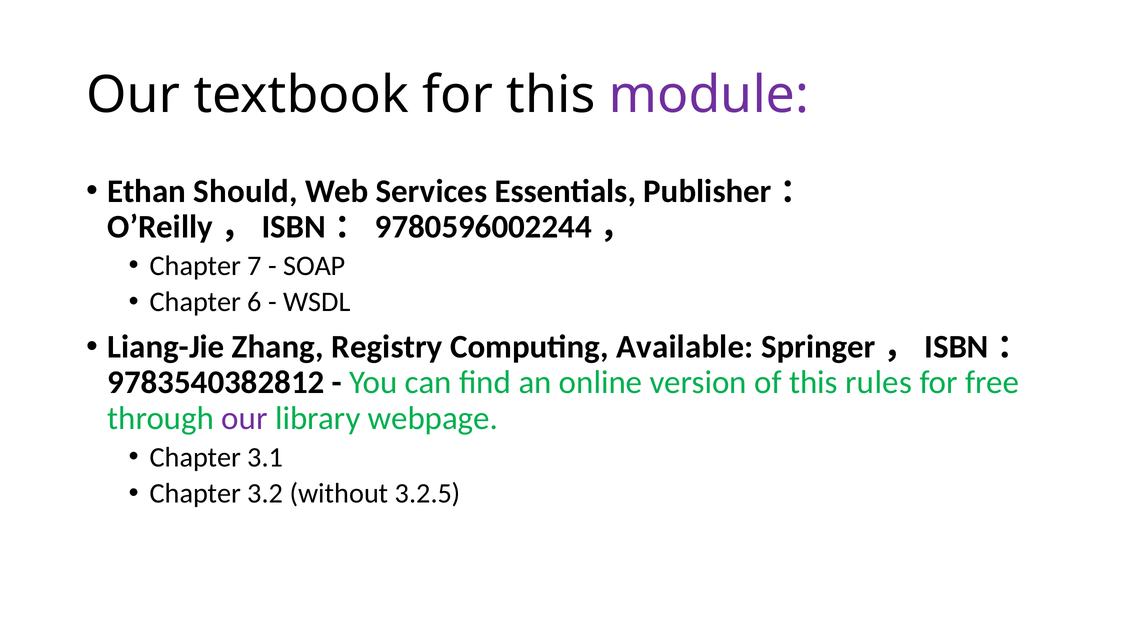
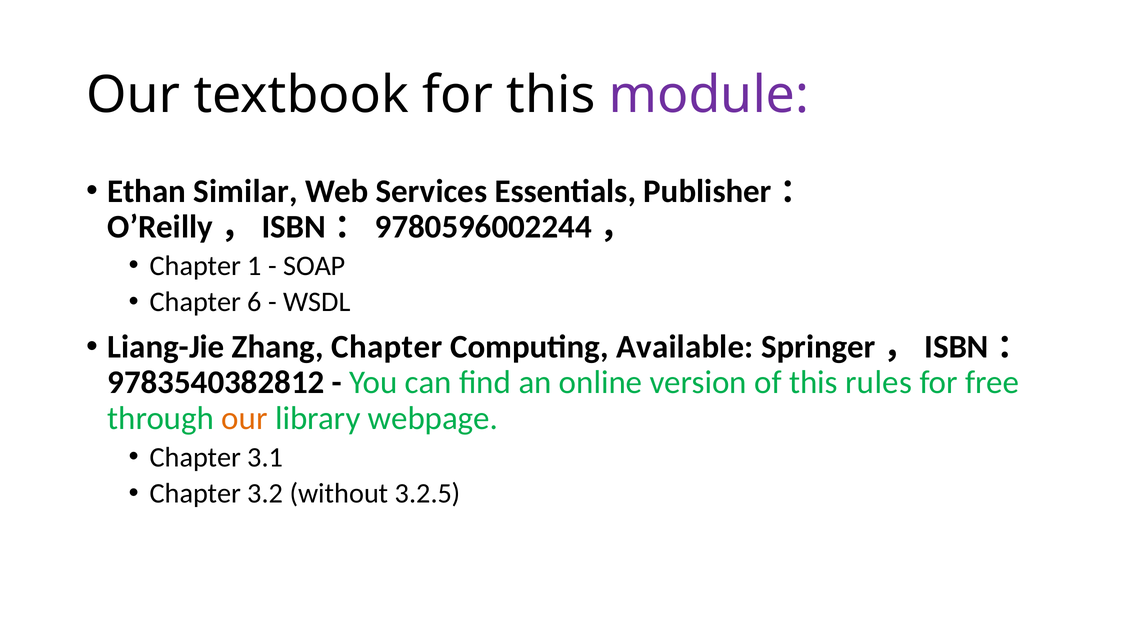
Should: Should -> Similar
7: 7 -> 1
Zhang Registry: Registry -> Chapter
our at (245, 418) colour: purple -> orange
